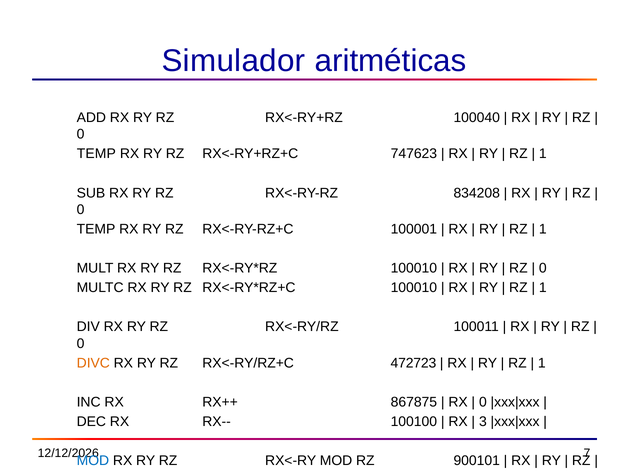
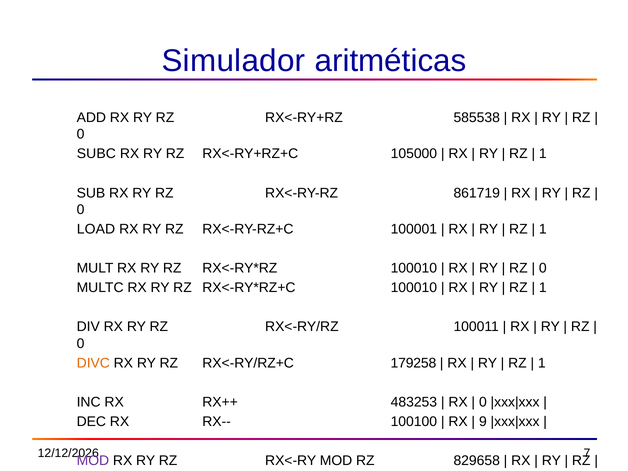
100040: 100040 -> 585538
TEMP at (96, 154): TEMP -> SUBC
747623: 747623 -> 105000
834208: 834208 -> 861719
TEMP at (96, 229): TEMP -> LOAD
472723: 472723 -> 179258
867875: 867875 -> 483253
3: 3 -> 9
MOD at (93, 461) colour: blue -> purple
900101: 900101 -> 829658
